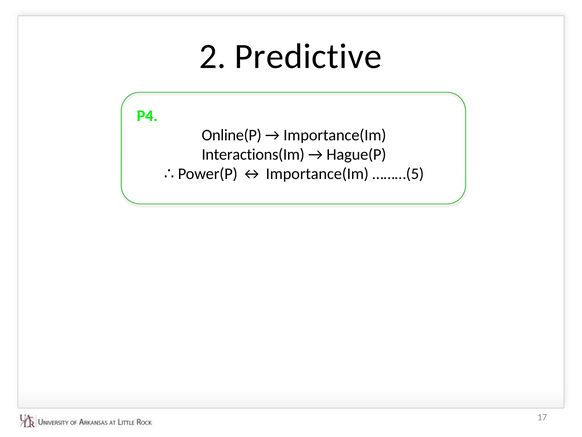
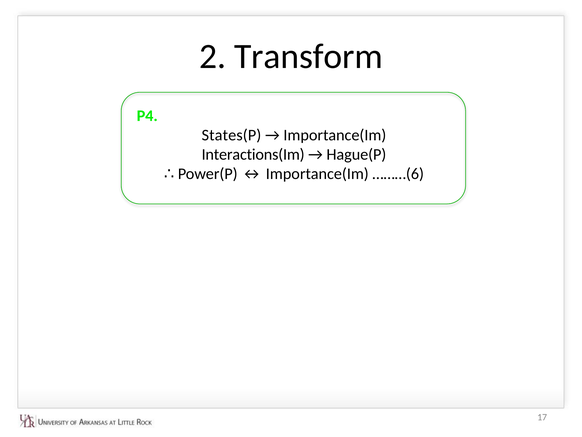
Predictive: Predictive -> Transform
Online(P: Online(P -> States(P
………(5: ………(5 -> ………(6
